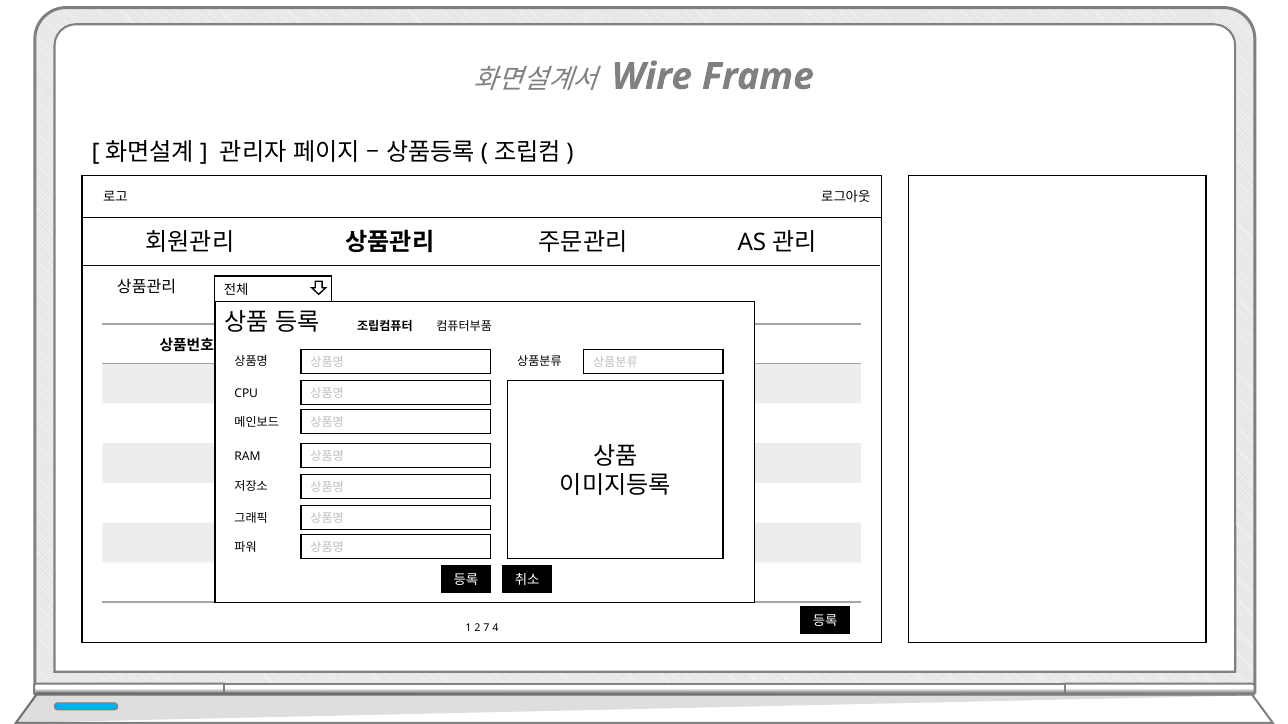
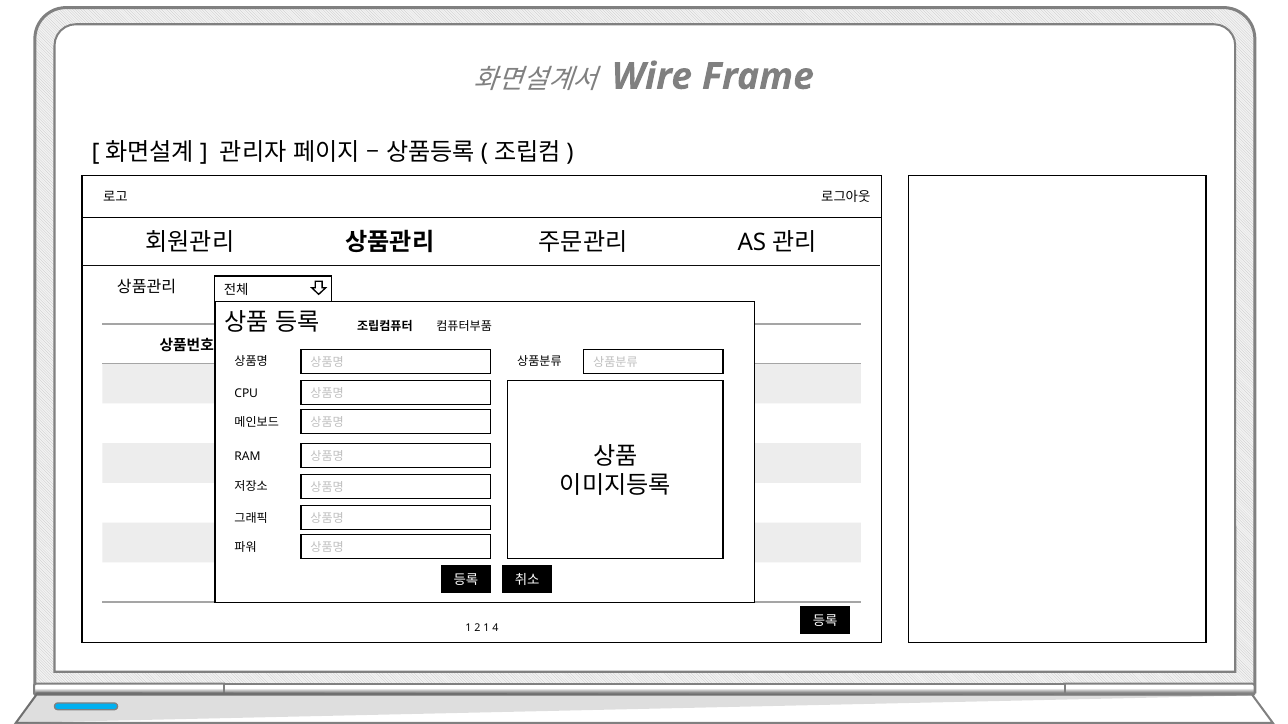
2 7: 7 -> 1
